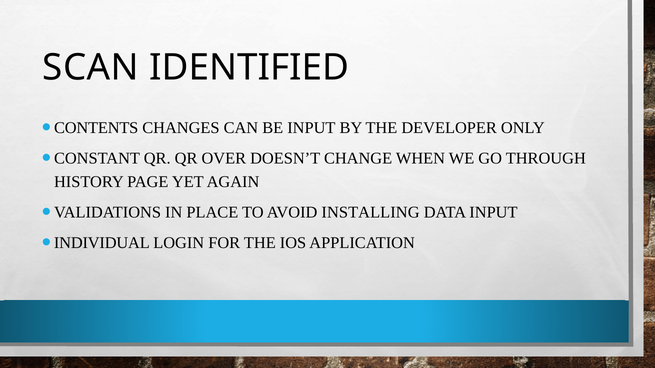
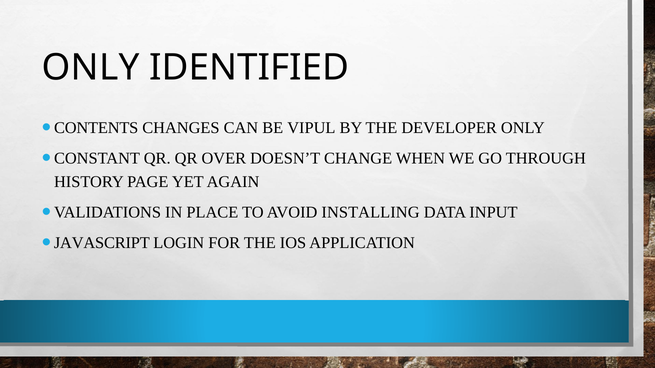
SCAN at (91, 68): SCAN -> ONLY
BE INPUT: INPUT -> VIPUL
INDIVIDUAL: INDIVIDUAL -> JAVASCRIPT
